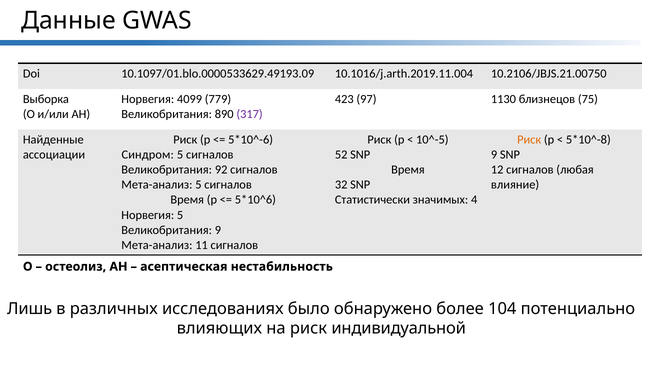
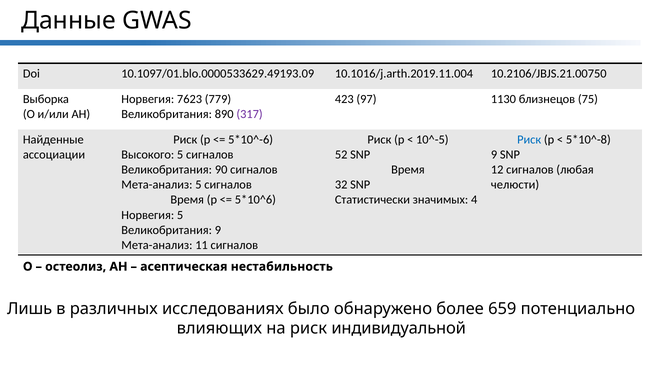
4099: 4099 -> 7623
Риск at (529, 140) colour: orange -> blue
Синдром: Синдром -> Высокого
92: 92 -> 90
влияние: влияние -> челюсти
104: 104 -> 659
